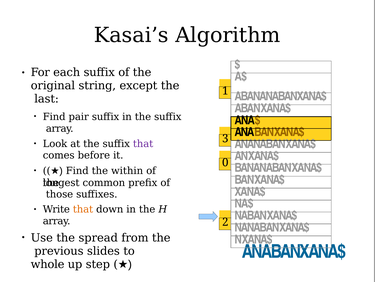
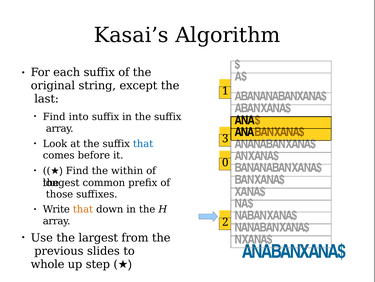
pair: pair -> into
that at (143, 143) colour: purple -> blue
spread: spread -> largest
